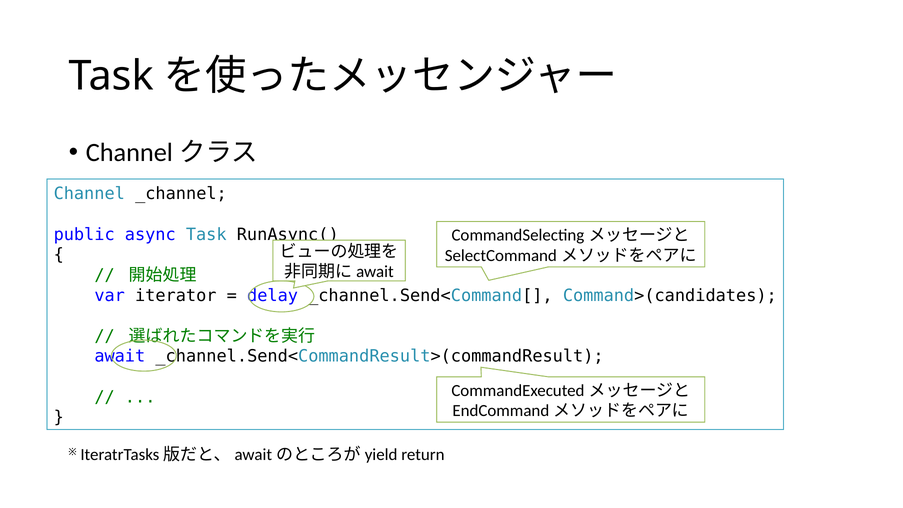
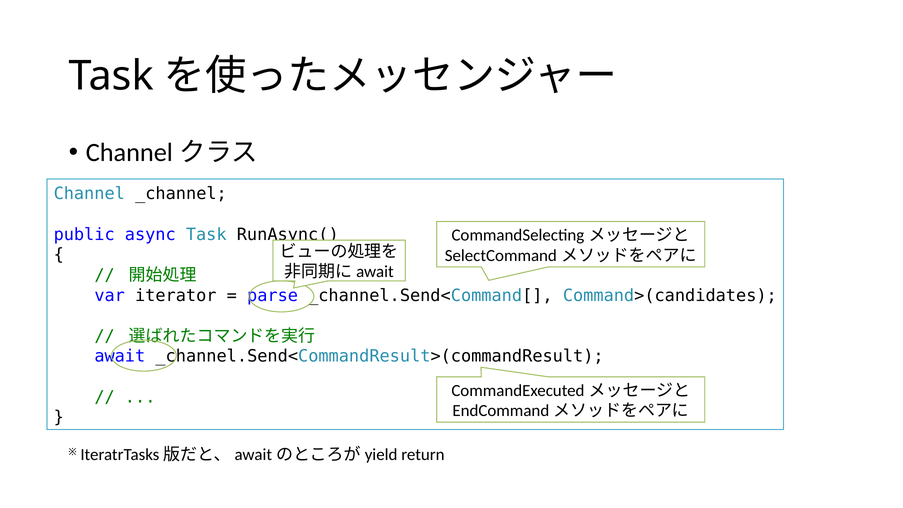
delay: delay -> parse
